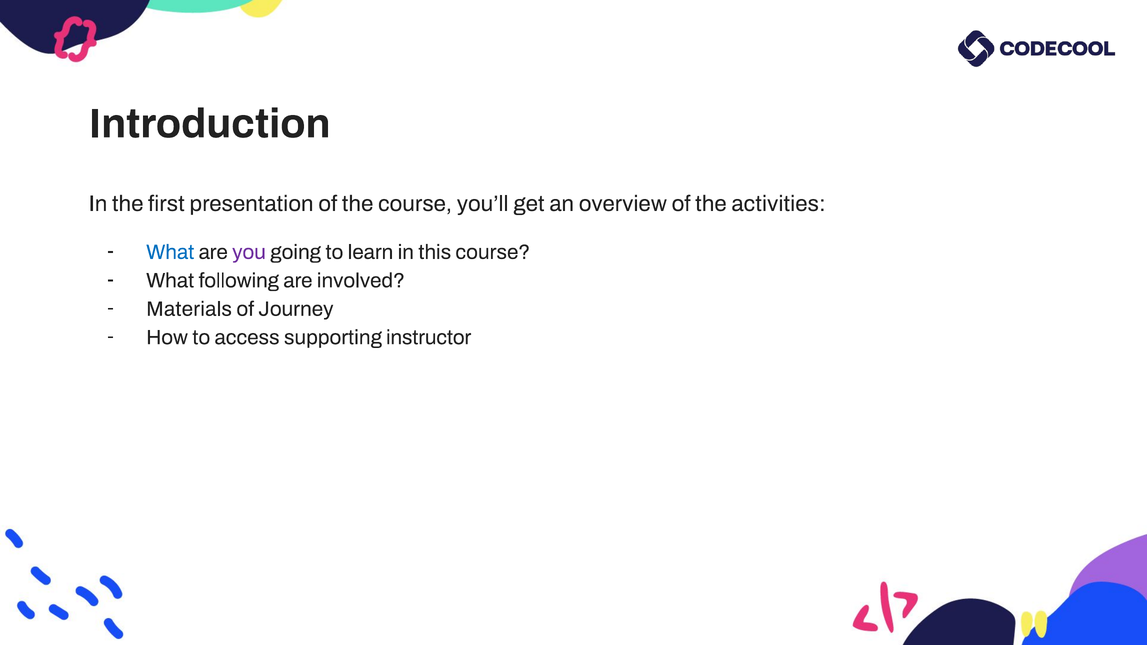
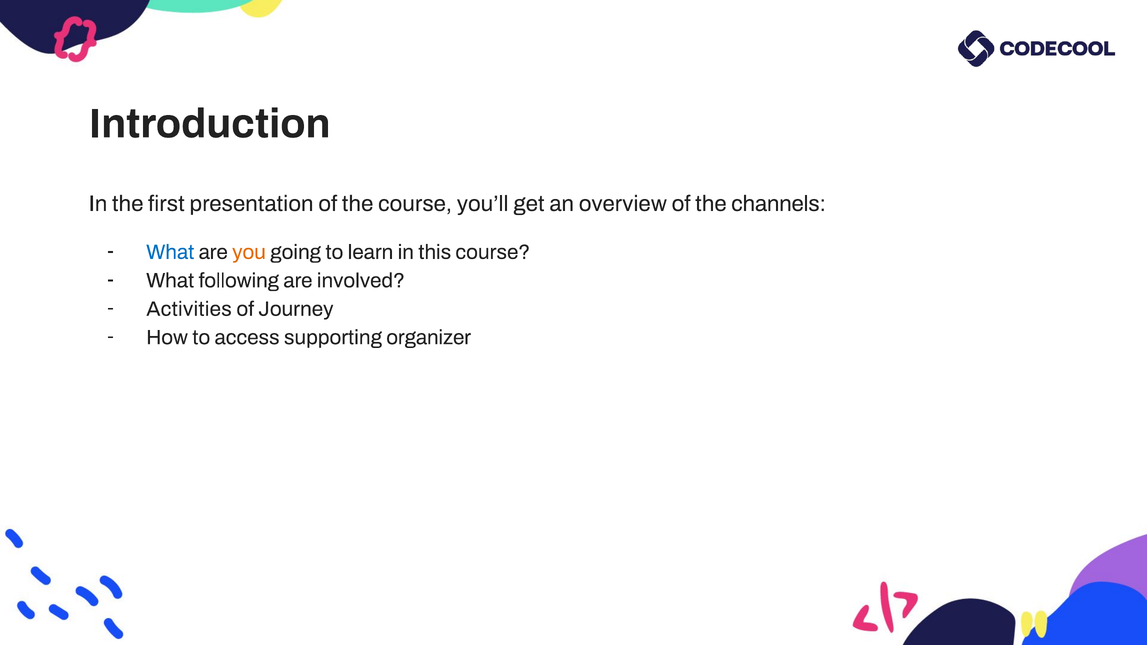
activities: activities -> channels
you colour: purple -> orange
Materials: Materials -> Activities
instructor: instructor -> organizer
